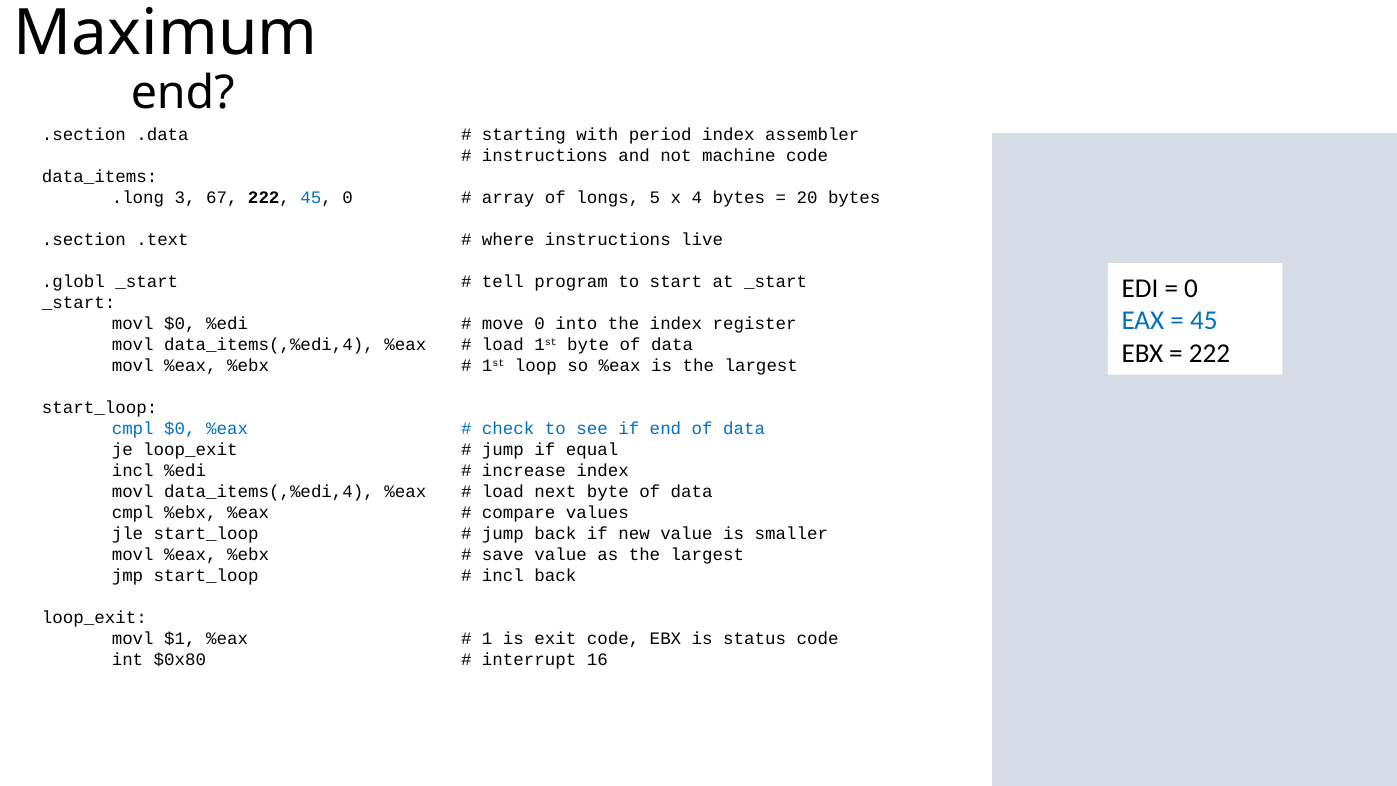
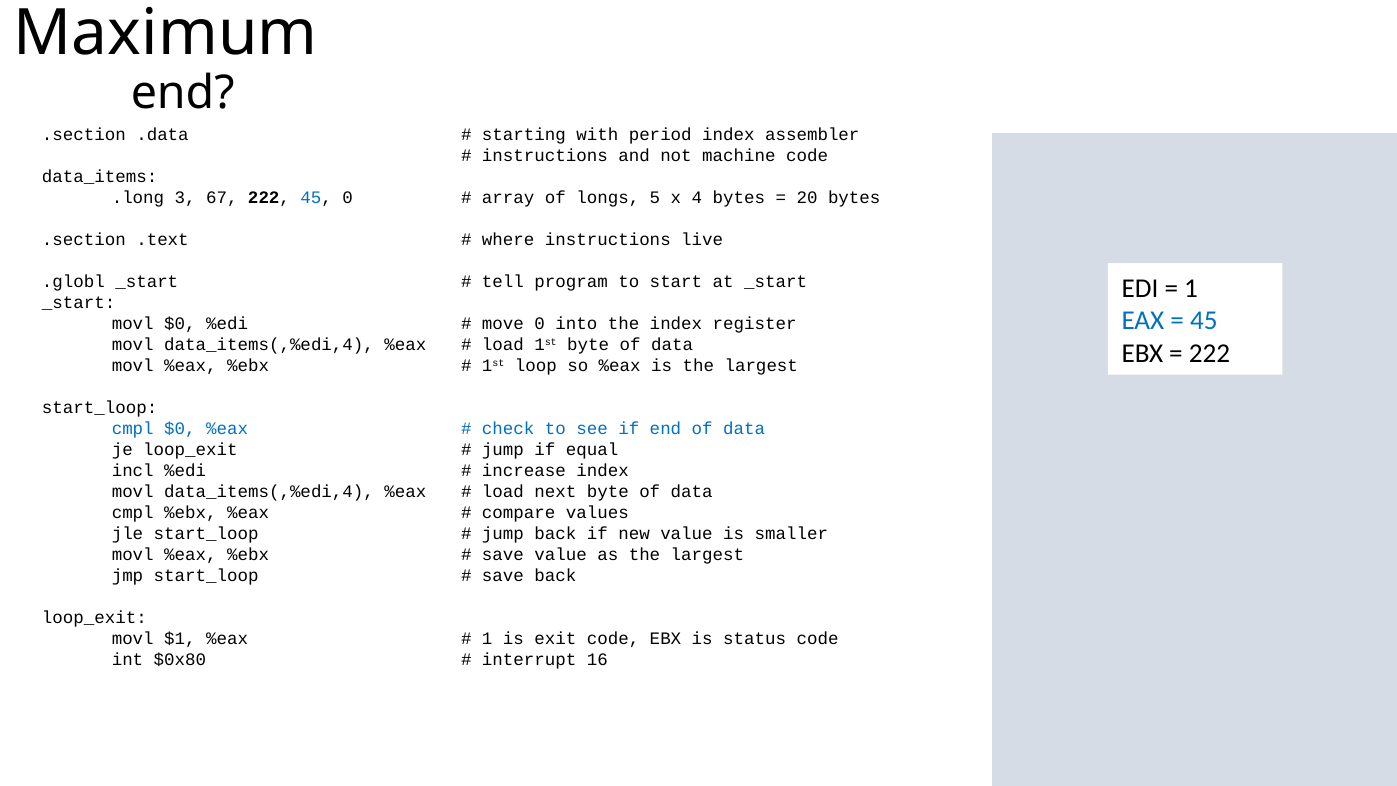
0 at (1191, 288): 0 -> 1
incl at (503, 576): incl -> save
